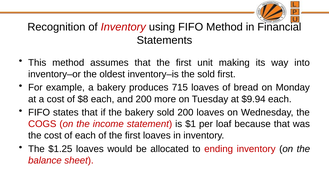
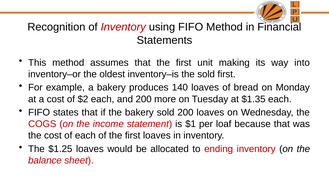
715: 715 -> 140
$8: $8 -> $2
$9.94: $9.94 -> $1.35
